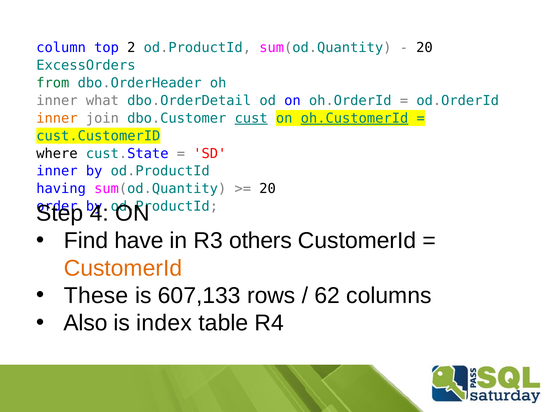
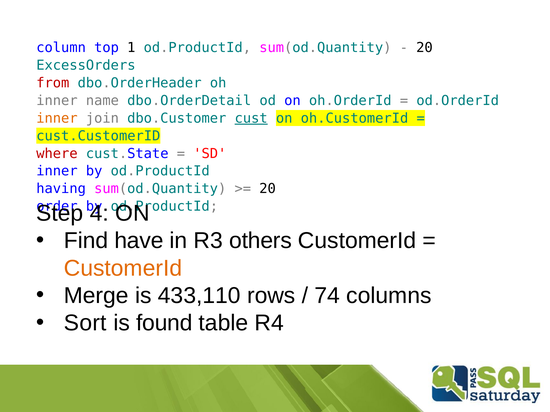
2: 2 -> 1
from colour: green -> red
what: what -> name
oh.CustomerId underline: present -> none
where colour: black -> red
These: These -> Merge
607,133: 607,133 -> 433,110
62: 62 -> 74
Also: Also -> Sort
index: index -> found
